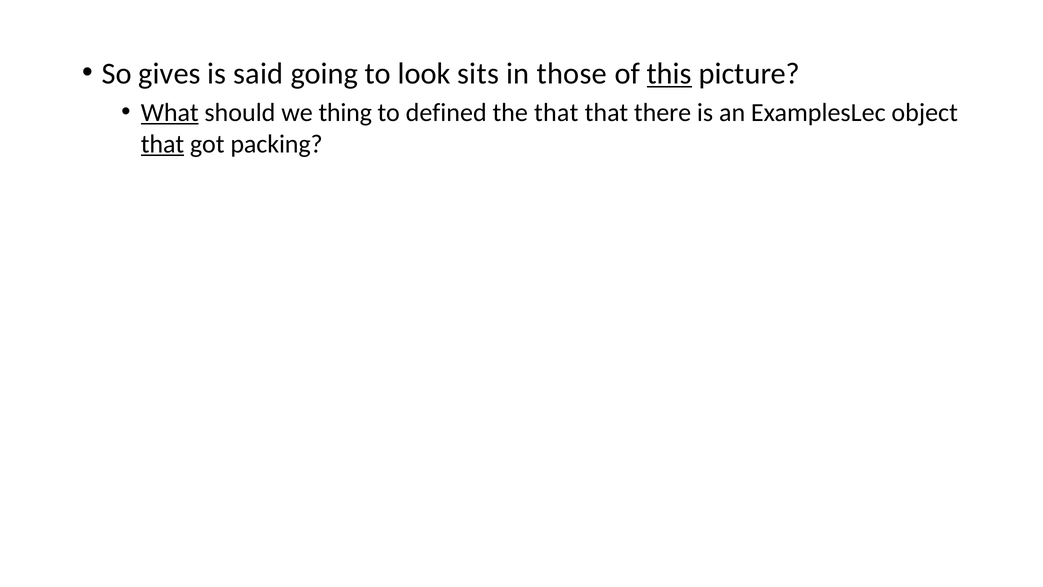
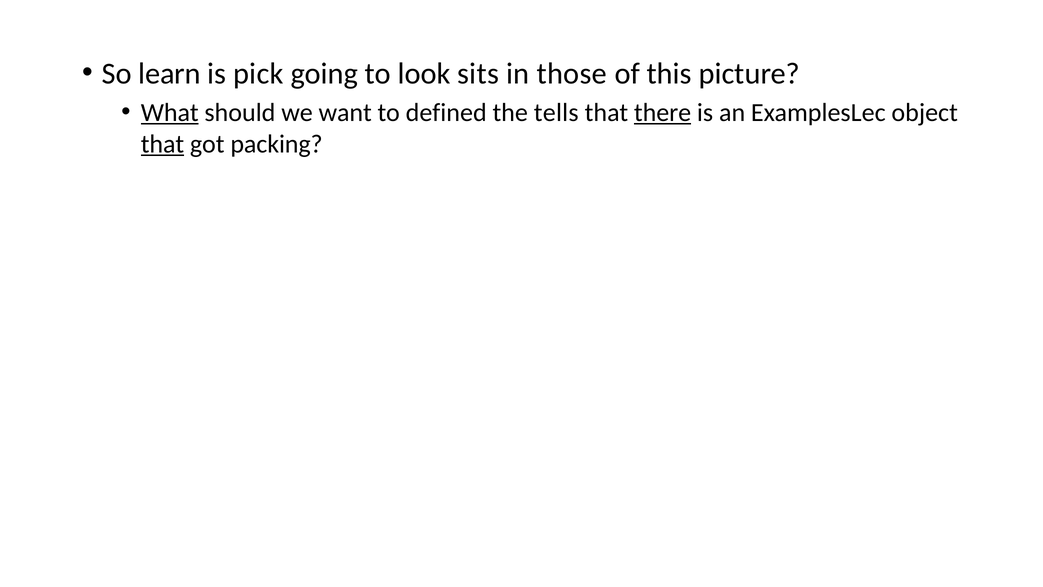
gives: gives -> learn
said: said -> pick
this underline: present -> none
thing: thing -> want
the that: that -> tells
there underline: none -> present
